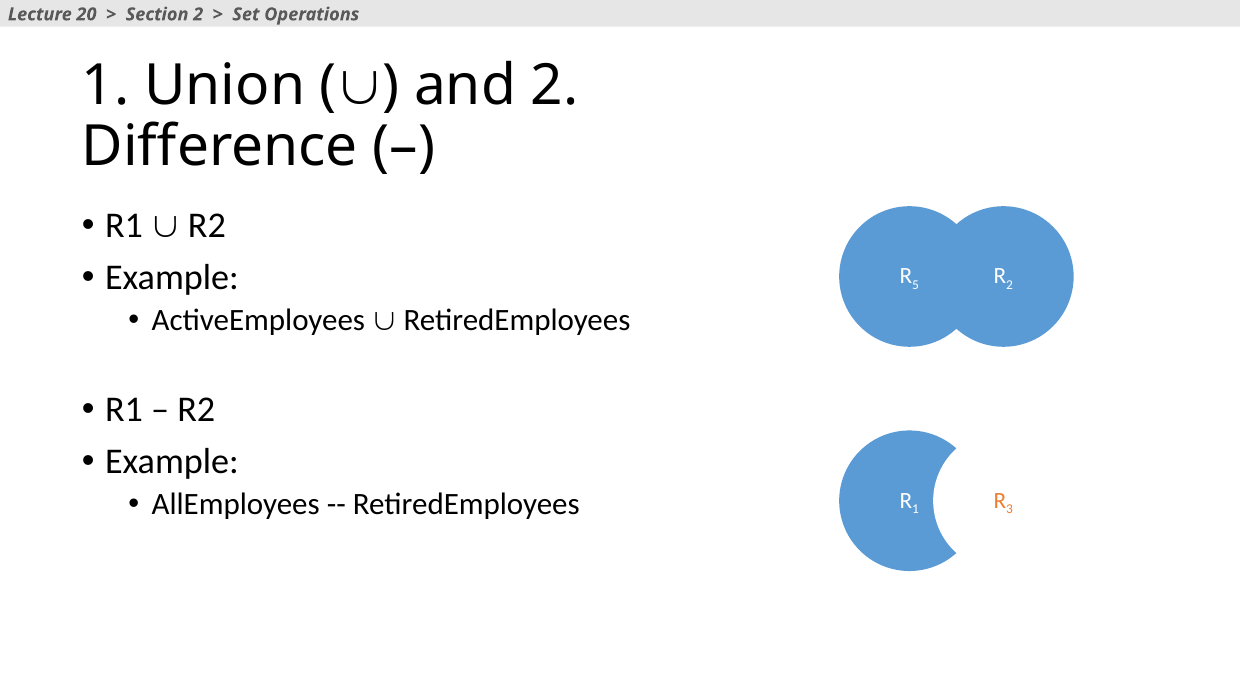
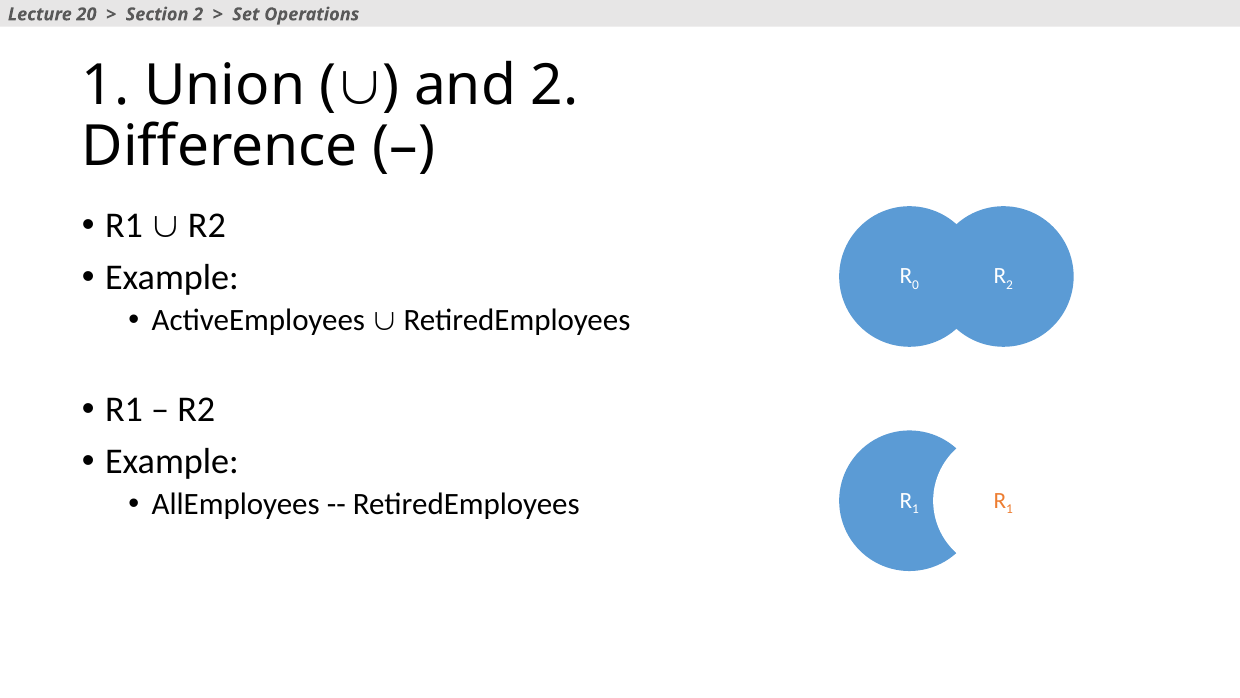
5: 5 -> 0
3 at (1010, 509): 3 -> 1
